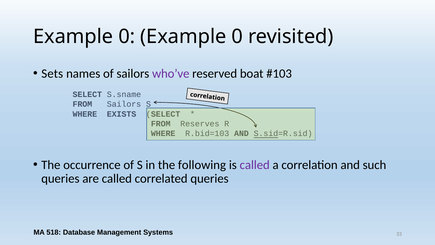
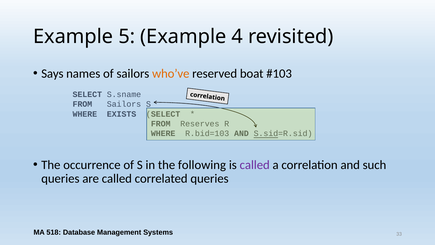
0 at (127, 37): 0 -> 5
0 at (237, 37): 0 -> 4
Sets: Sets -> Says
who’ve colour: purple -> orange
